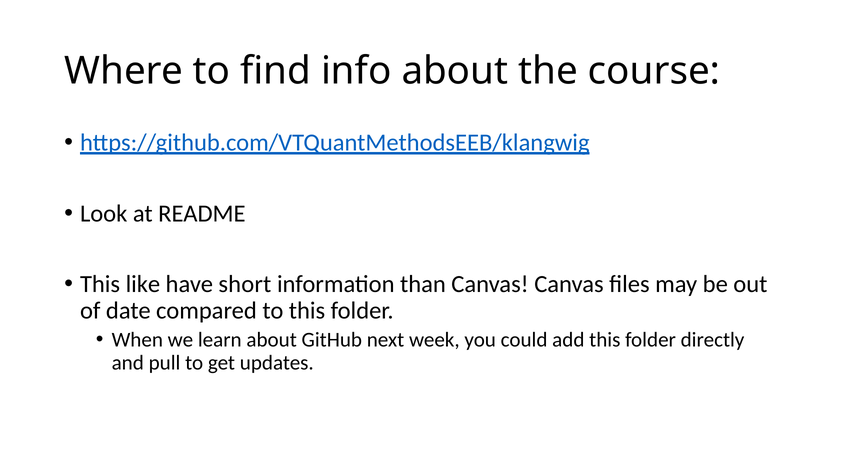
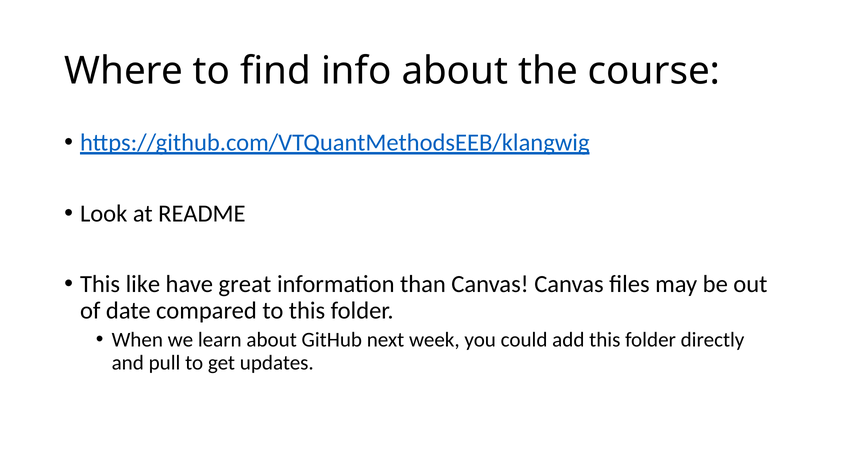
short: short -> great
